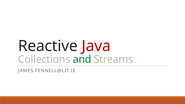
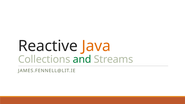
Java colour: red -> orange
